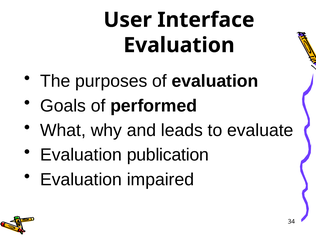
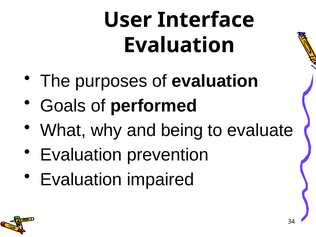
leads: leads -> being
publication: publication -> prevention
